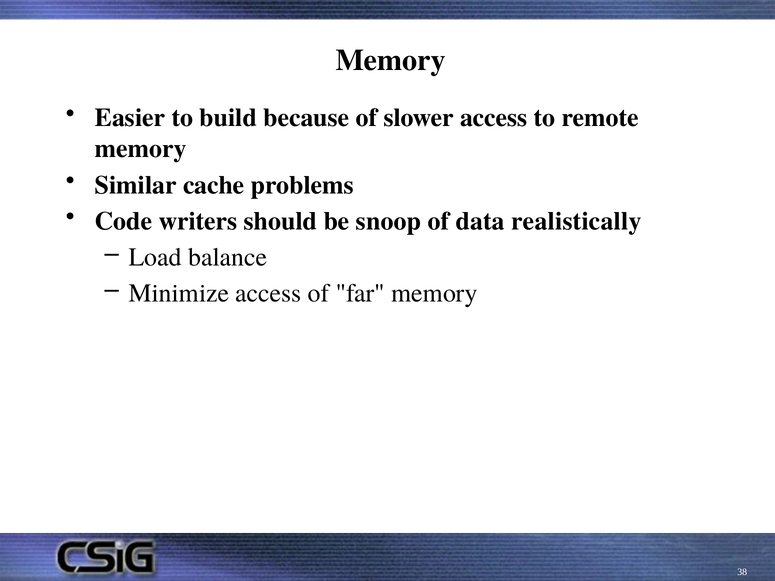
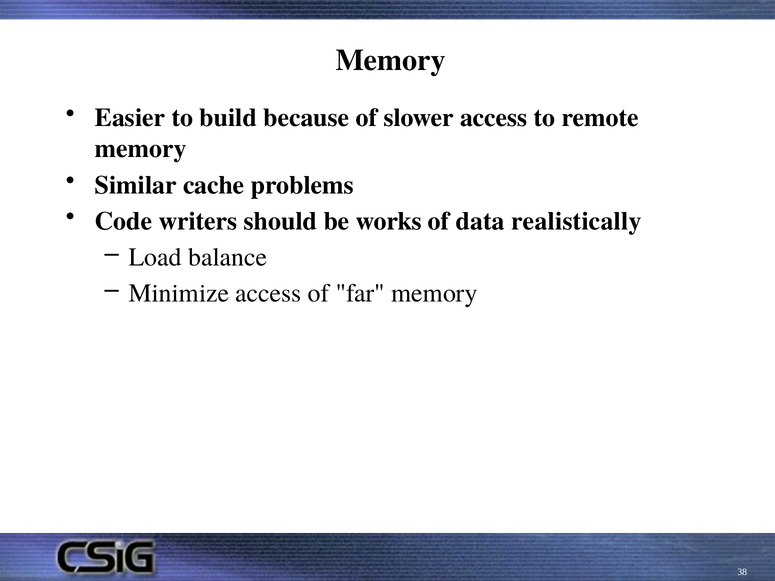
snoop: snoop -> works
